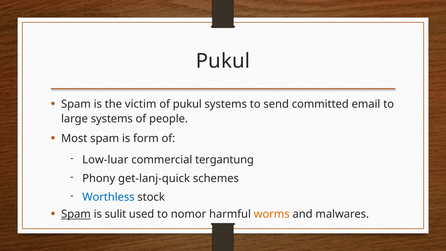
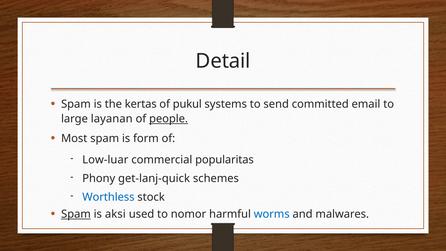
Pukul at (223, 61): Pukul -> Detail
victim: victim -> kertas
large systems: systems -> layanan
people underline: none -> present
tergantung: tergantung -> popularitas
sulit: sulit -> aksi
worms colour: orange -> blue
